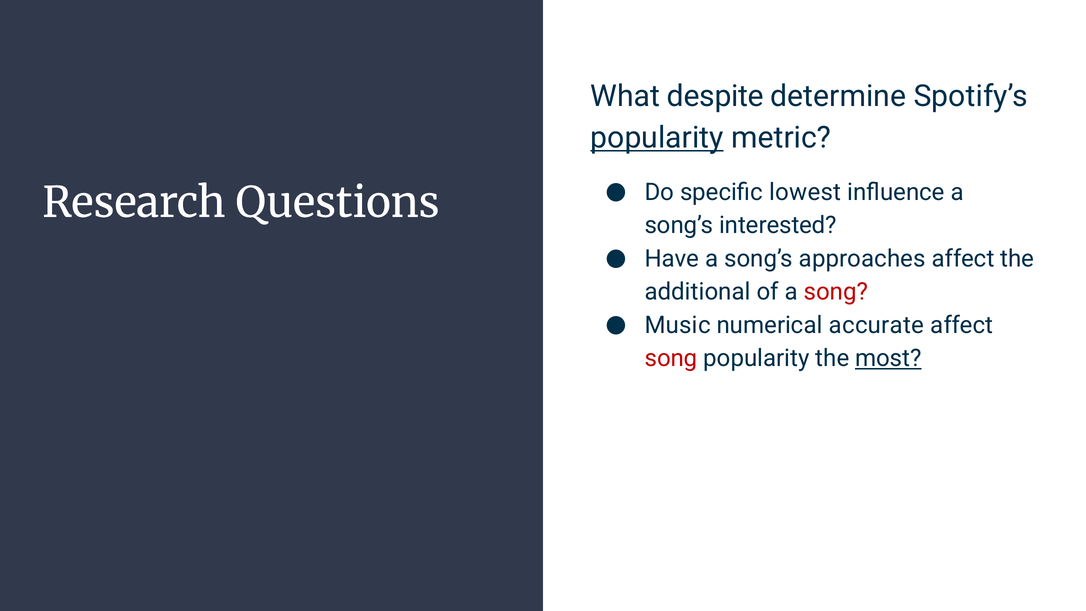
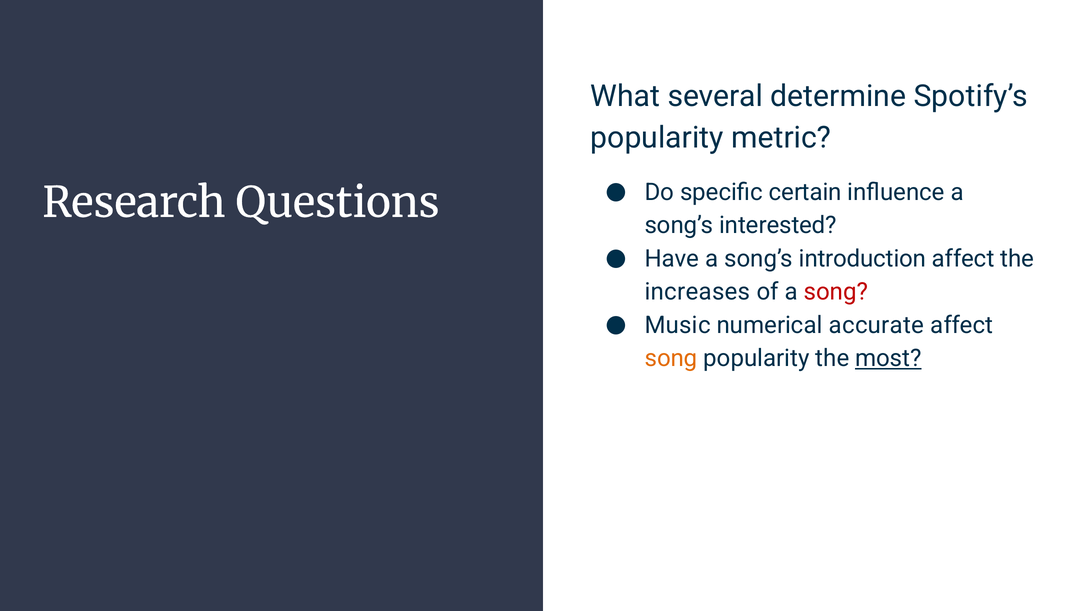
despite: despite -> several
popularity at (657, 138) underline: present -> none
lowest: lowest -> certain
approaches: approaches -> introduction
additional: additional -> increases
song at (671, 358) colour: red -> orange
